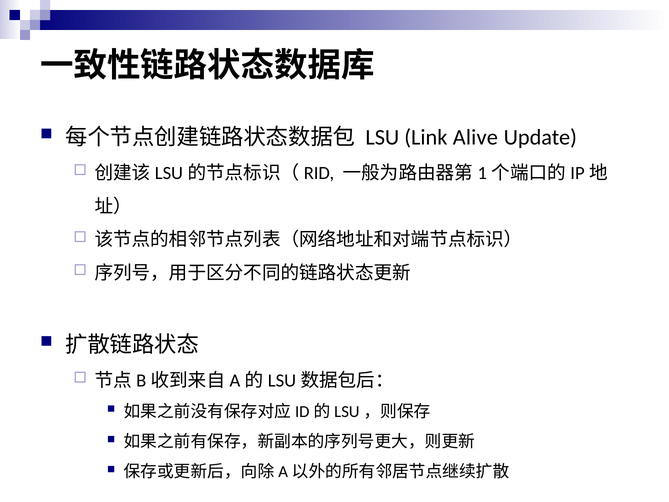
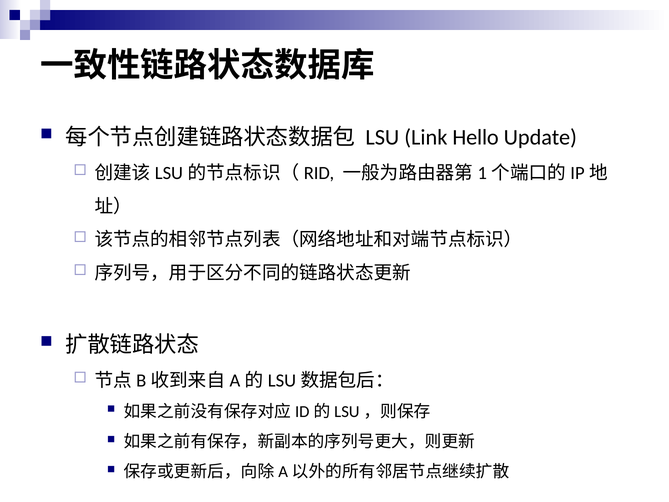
Alive: Alive -> Hello
